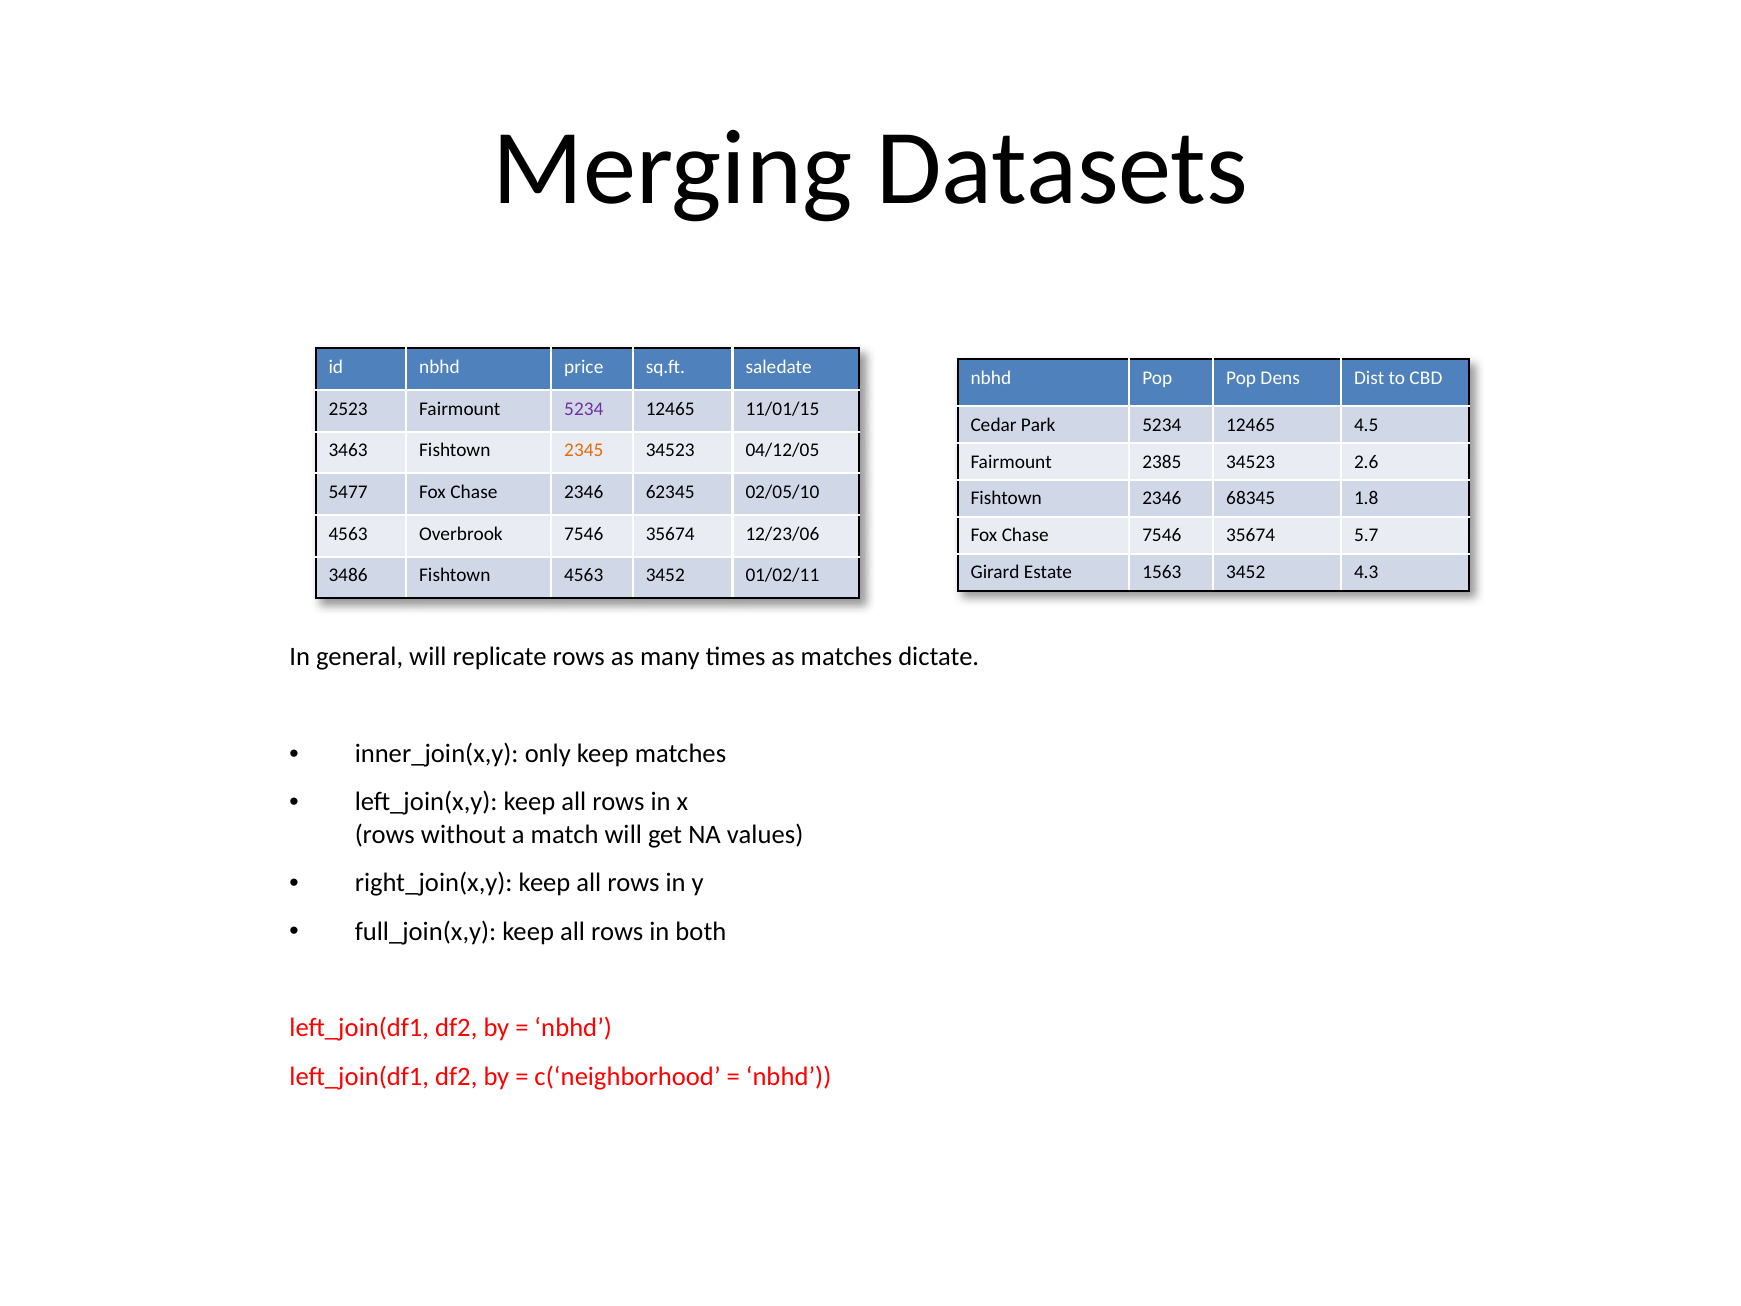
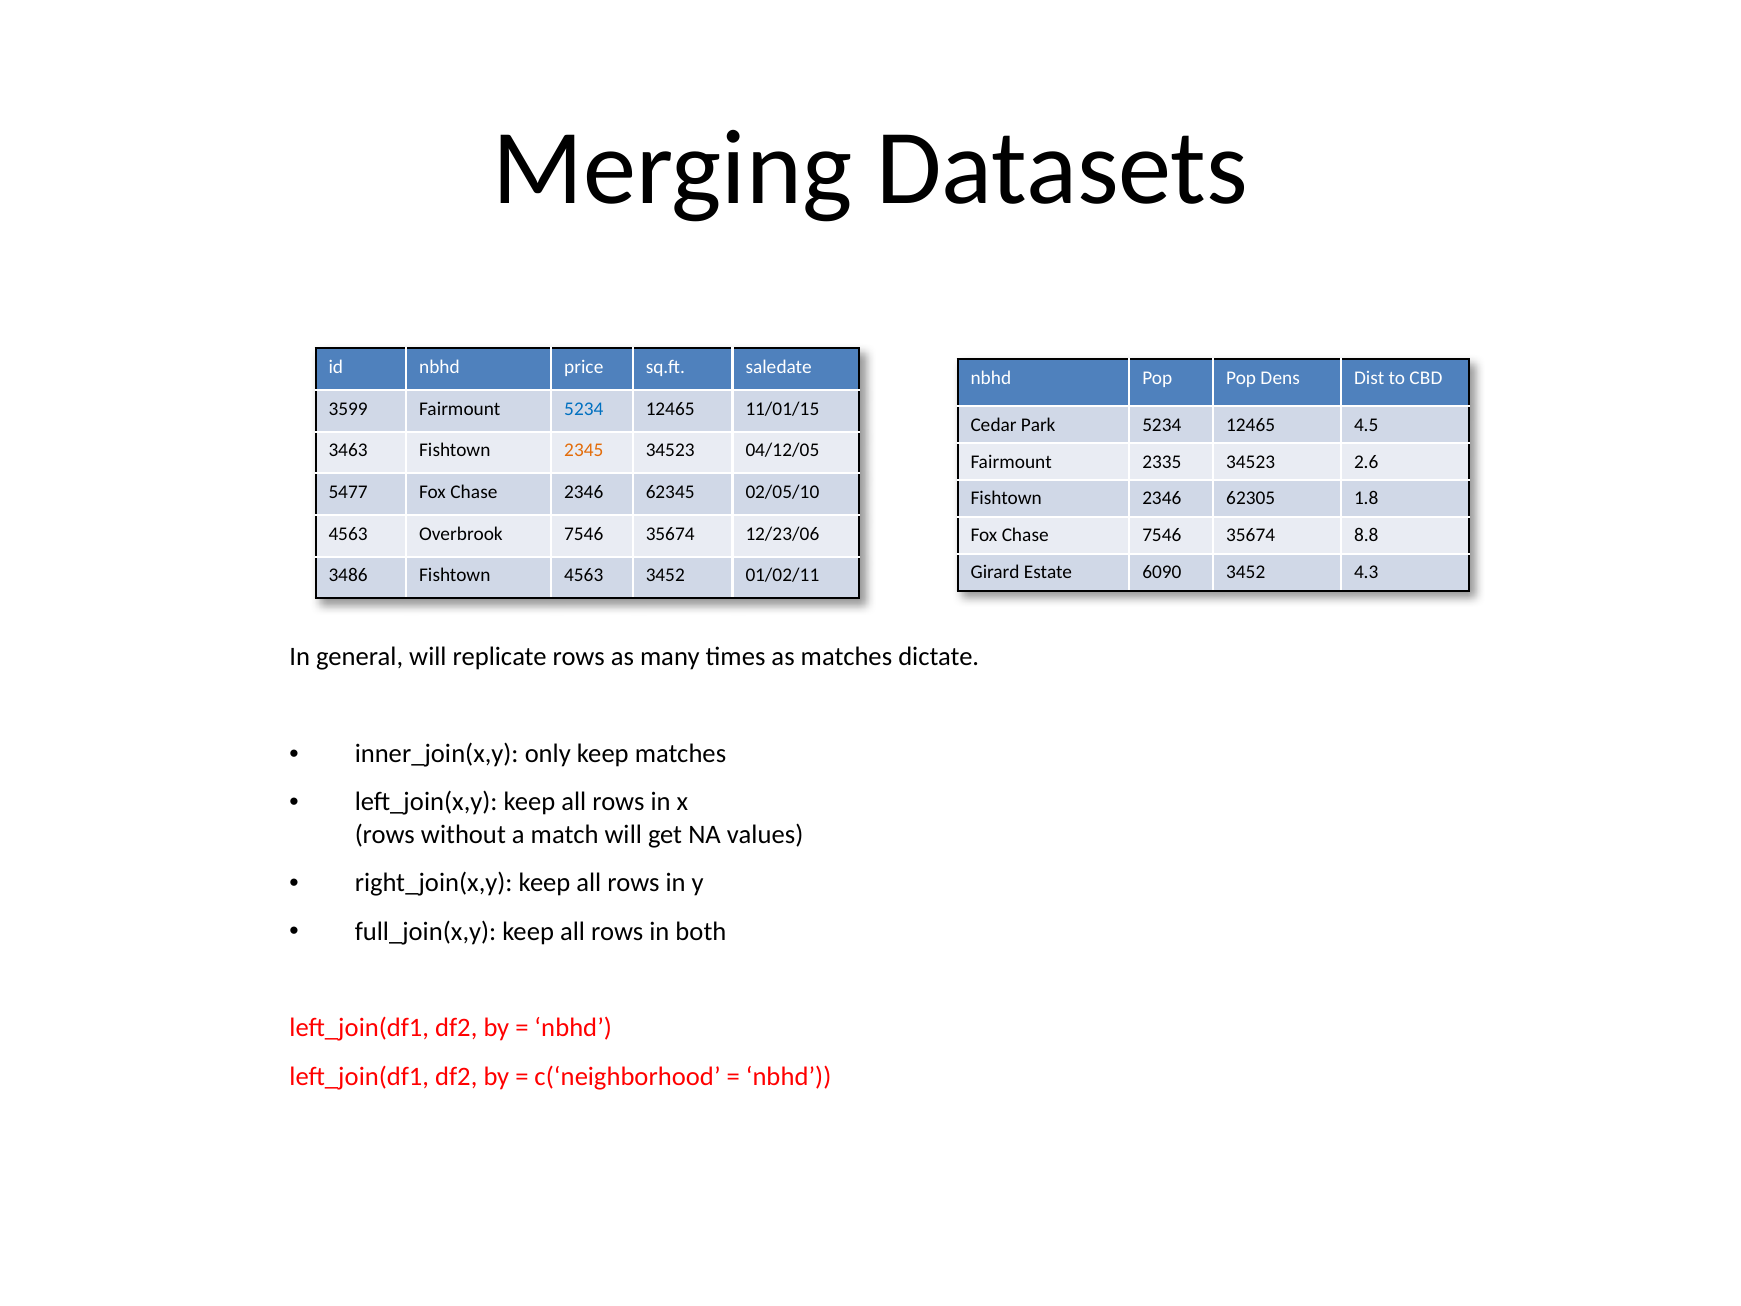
2523: 2523 -> 3599
5234 at (584, 409) colour: purple -> blue
2385: 2385 -> 2335
68345: 68345 -> 62305
5.7: 5.7 -> 8.8
1563: 1563 -> 6090
